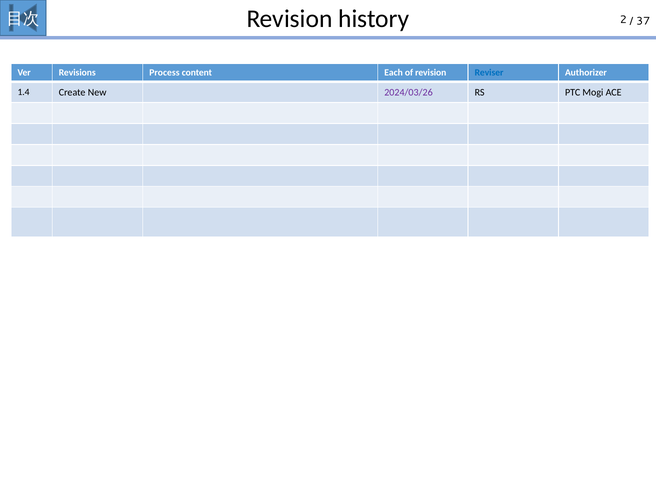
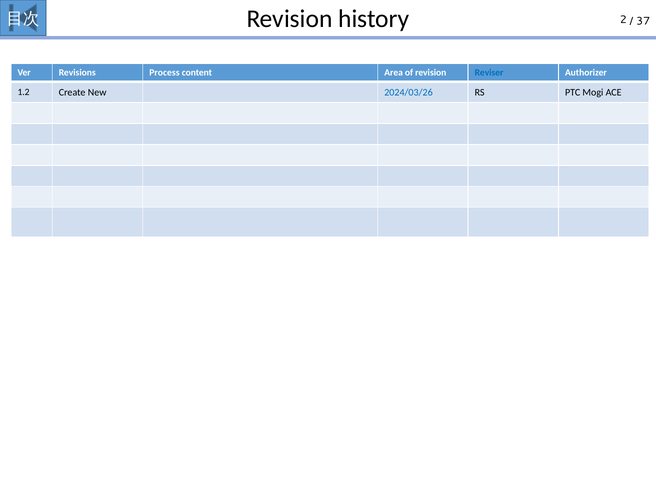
Each: Each -> Area
1.4: 1.4 -> 1.2
2024/03/26 colour: purple -> blue
